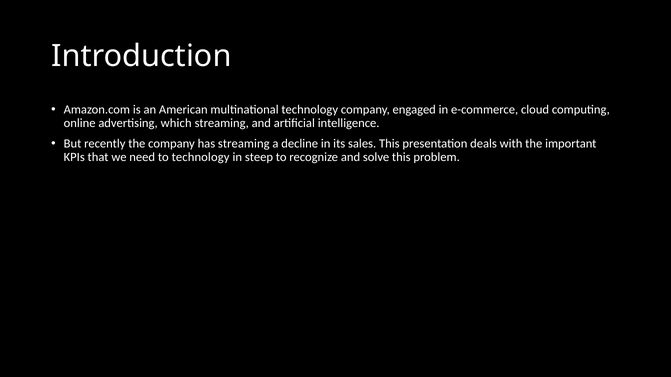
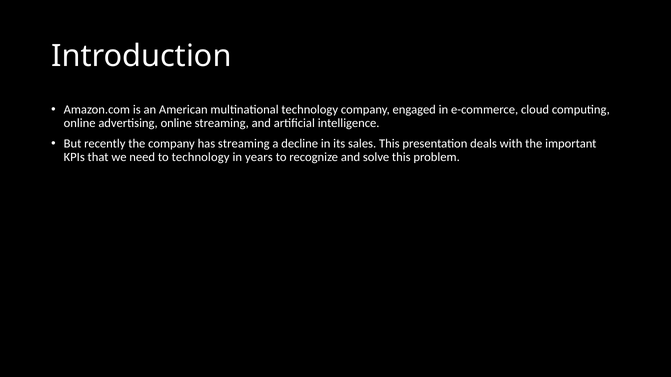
advertising which: which -> online
steep: steep -> years
